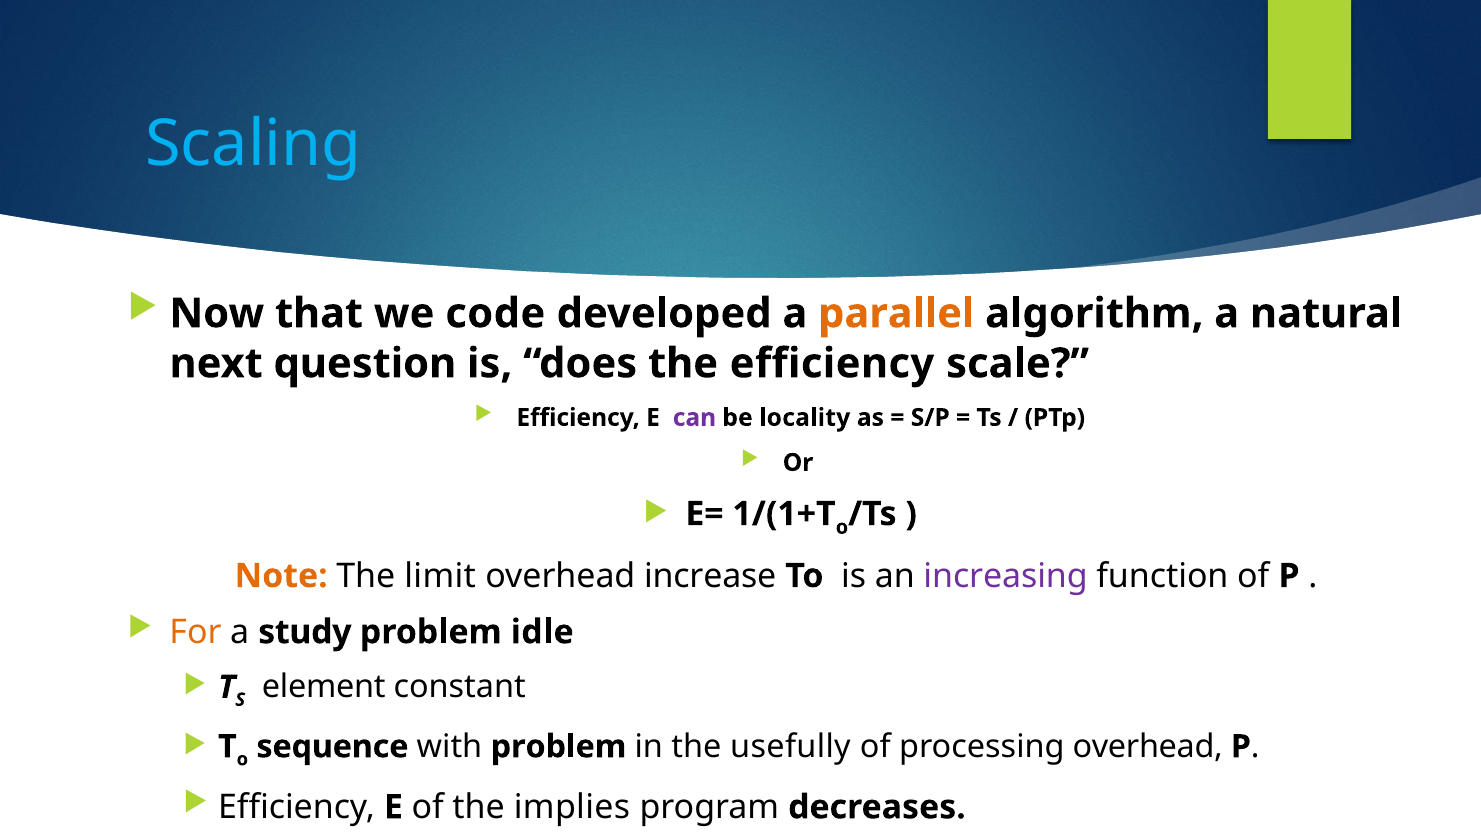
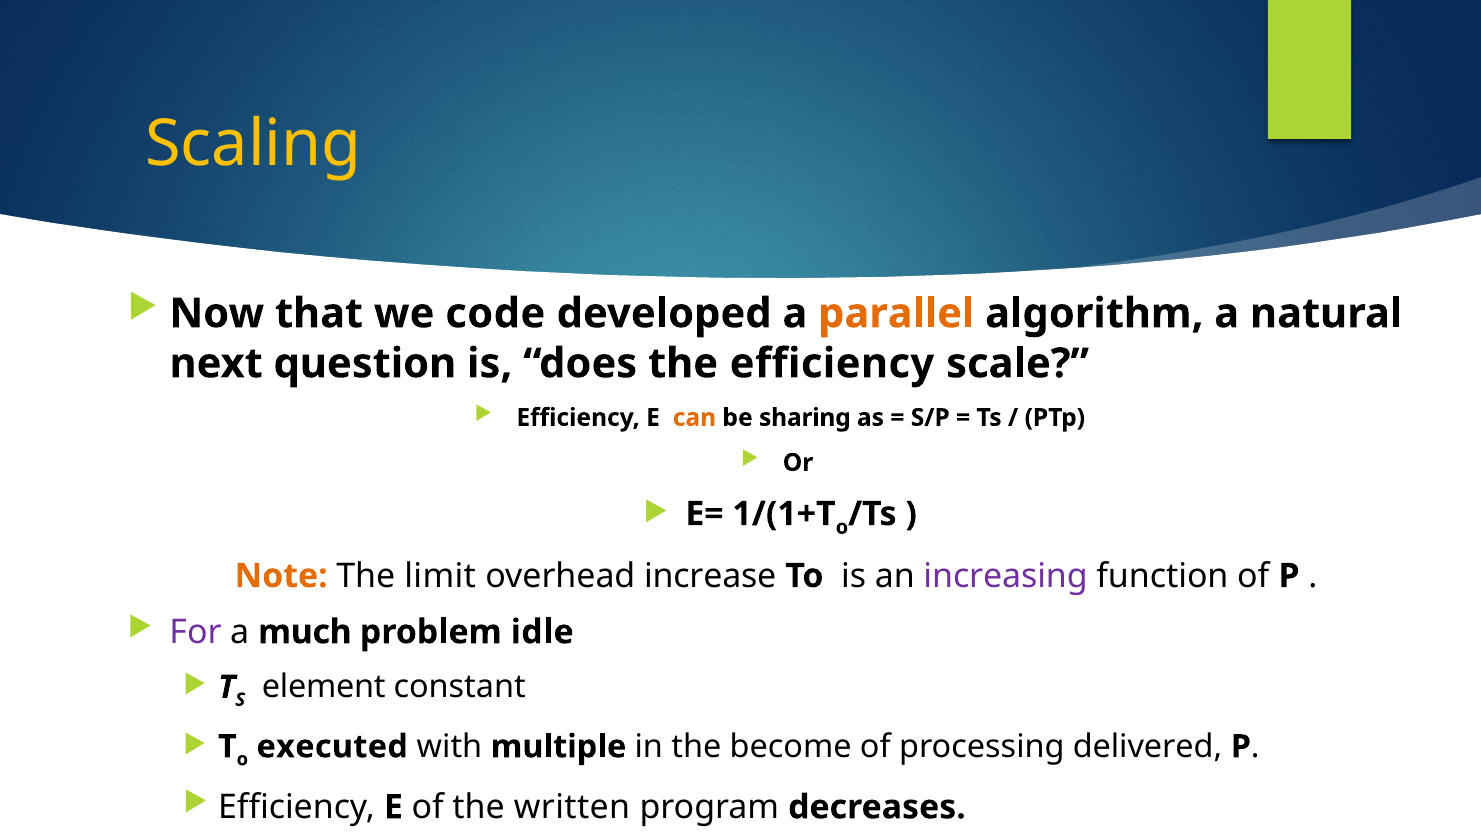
Scaling colour: light blue -> yellow
can colour: purple -> orange
locality: locality -> sharing
For colour: orange -> purple
study: study -> much
sequence: sequence -> executed
with problem: problem -> multiple
usefully: usefully -> become
processing overhead: overhead -> delivered
implies: implies -> written
